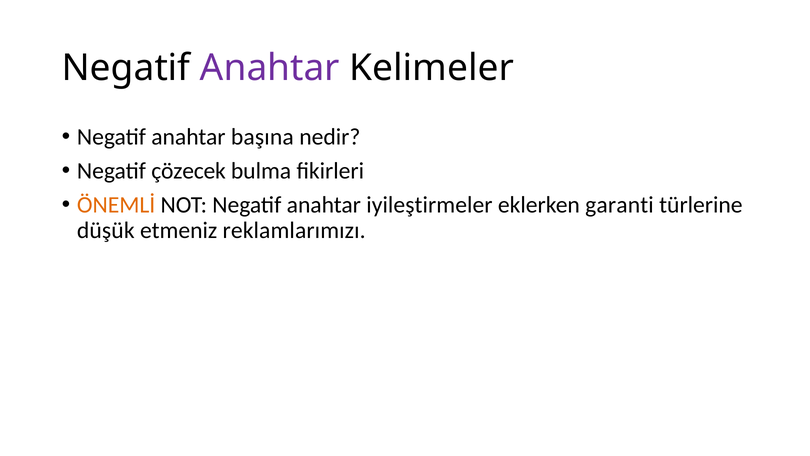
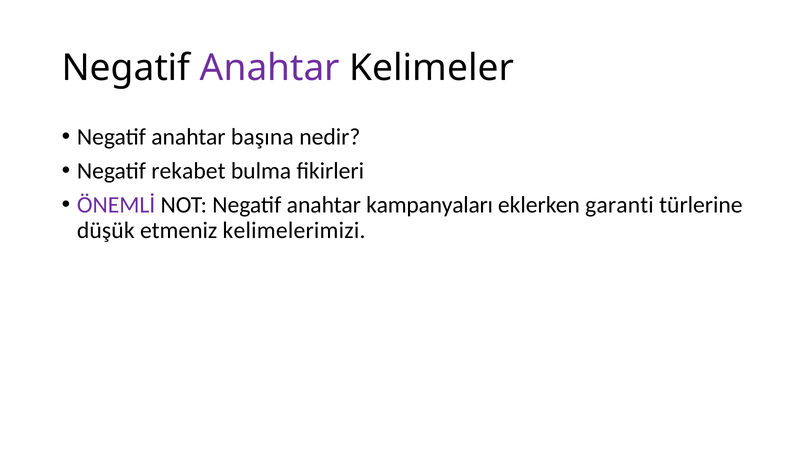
çözecek: çözecek -> rekabet
ÖNEMLİ colour: orange -> purple
iyileştirmeler: iyileştirmeler -> kampanyaları
reklamlarımızı: reklamlarımızı -> kelimelerimizi
